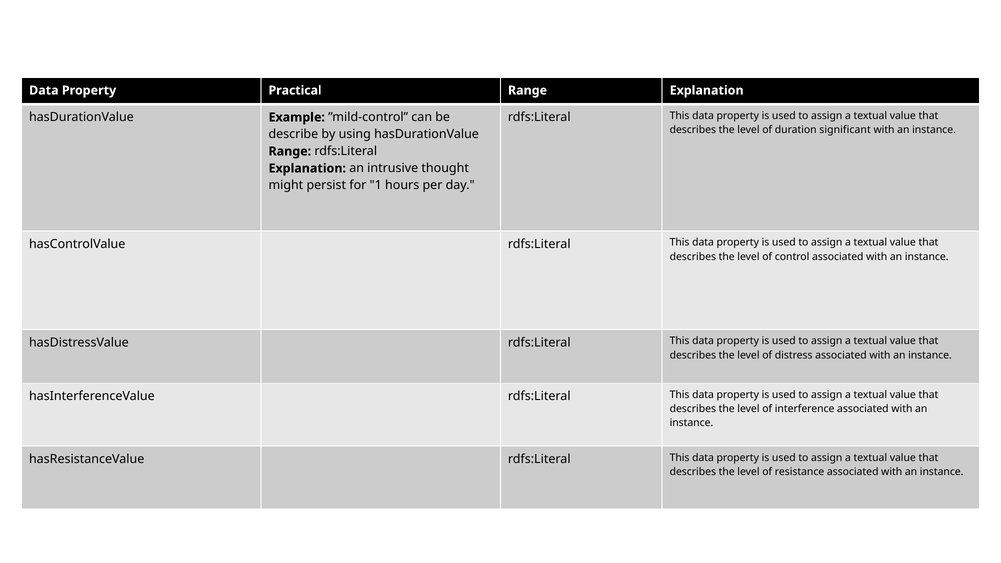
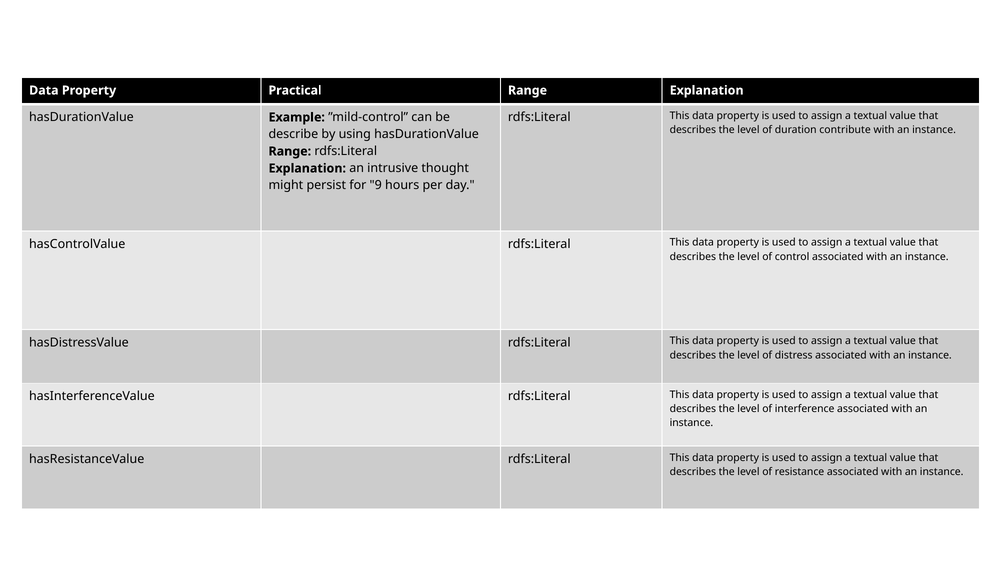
significant: significant -> contribute
1: 1 -> 9
